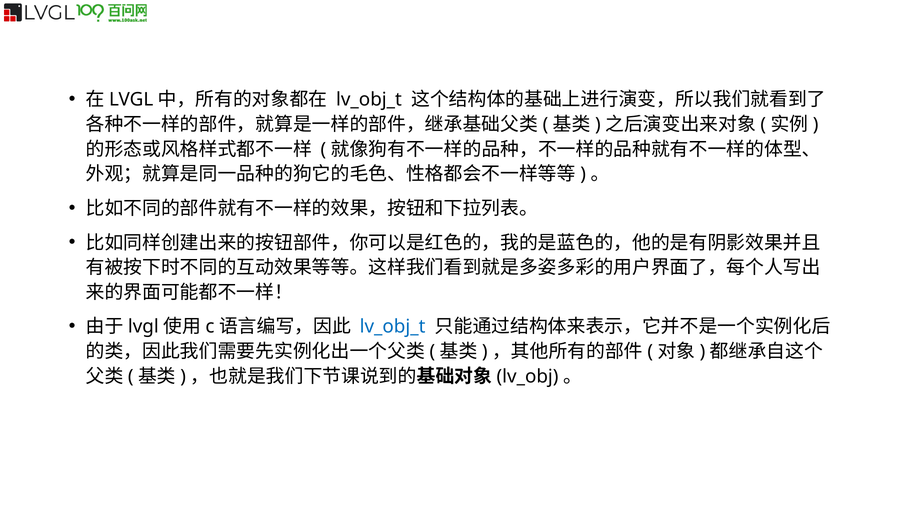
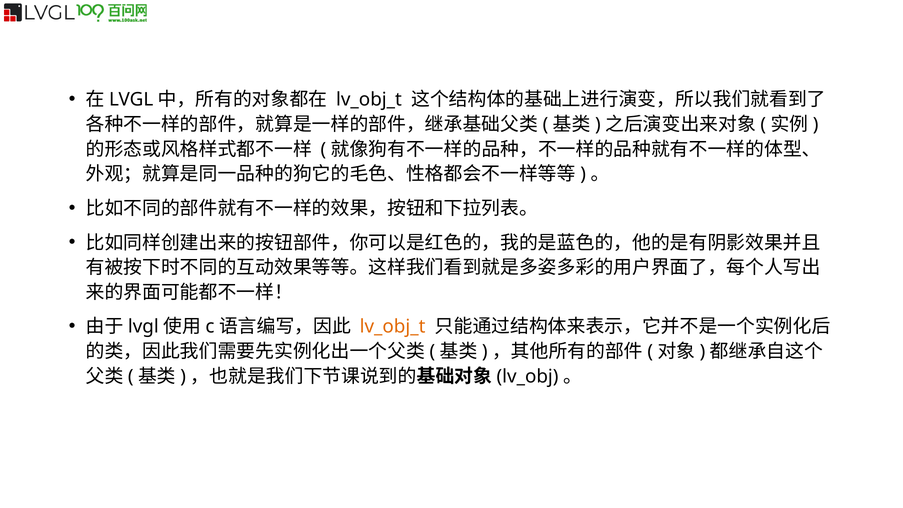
lv_obj_t at (393, 327) colour: blue -> orange
